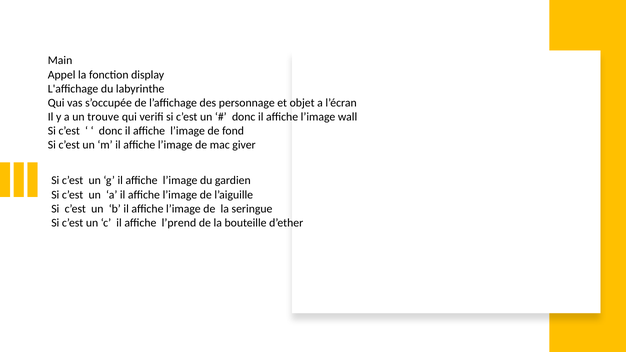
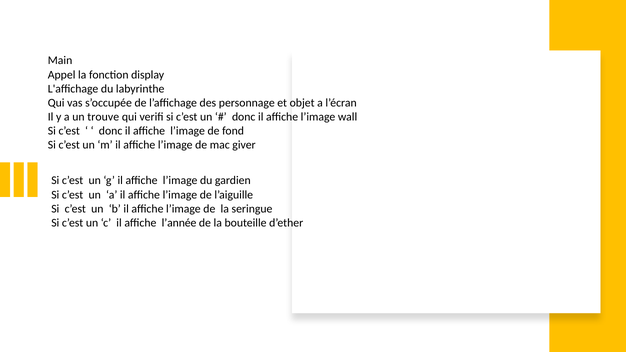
l’prend: l’prend -> l’année
